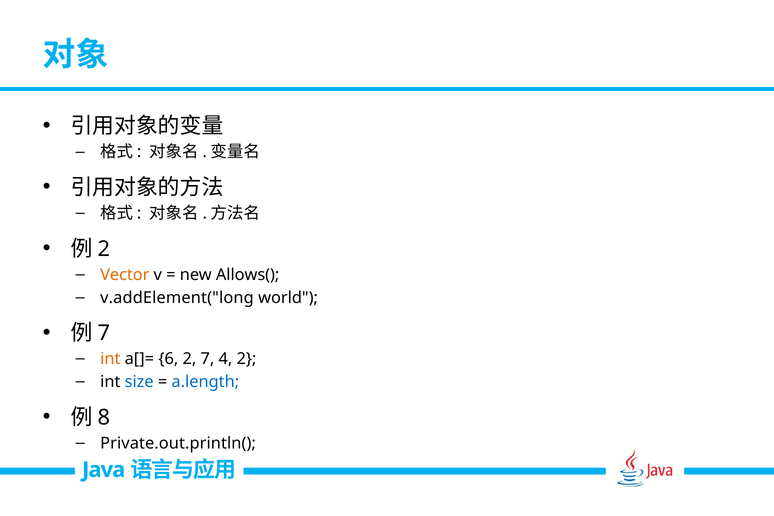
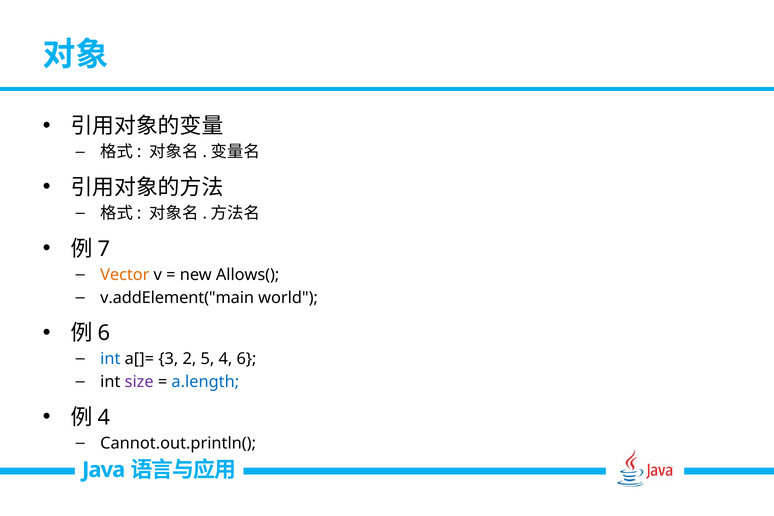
2 at (104, 249): 2 -> 7
v.addElement("long: v.addElement("long -> v.addElement("main
7 at (104, 333): 7 -> 6
int at (110, 359) colour: orange -> blue
6: 6 -> 3
2 7: 7 -> 5
4 2: 2 -> 6
size colour: blue -> purple
8 at (104, 417): 8 -> 4
Private.out.println(: Private.out.println( -> Cannot.out.println(
